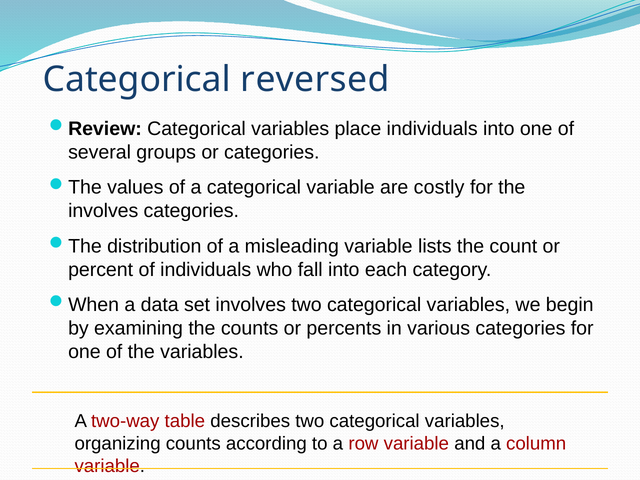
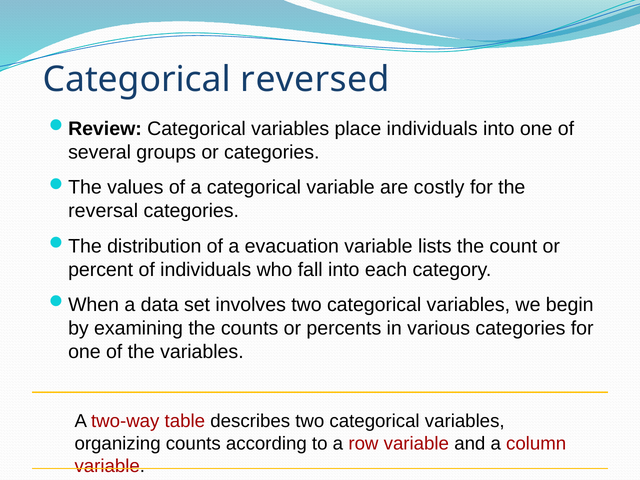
involves at (103, 211): involves -> reversal
misleading: misleading -> evacuation
